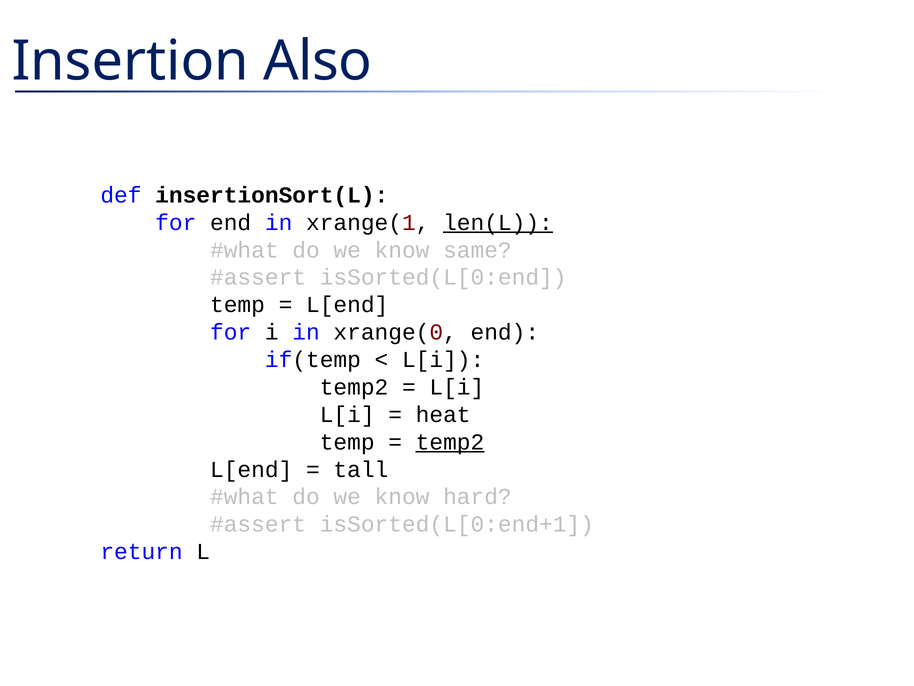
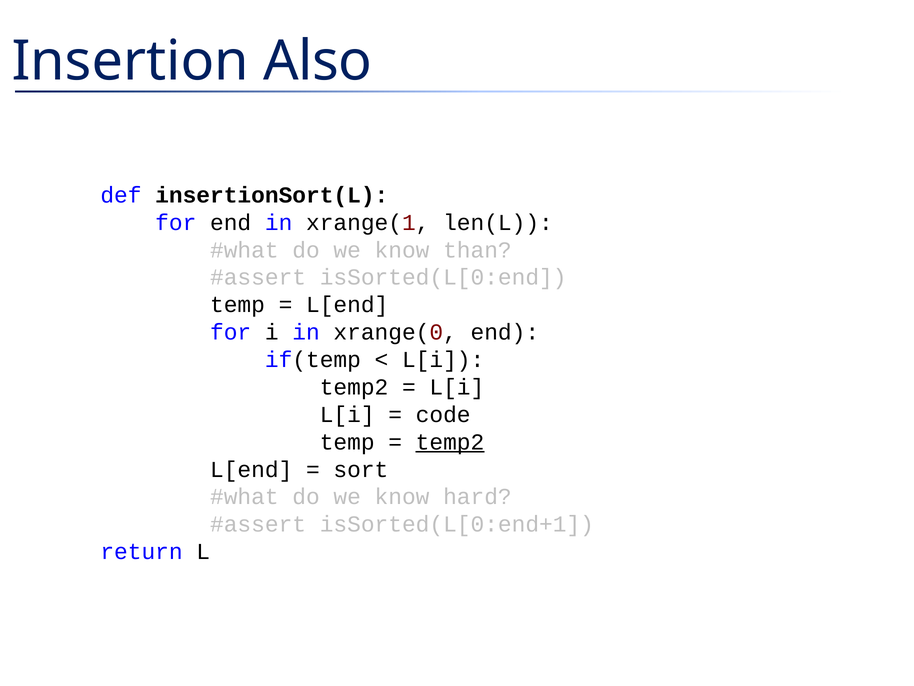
len(L underline: present -> none
same: same -> than
heat: heat -> code
tall: tall -> sort
